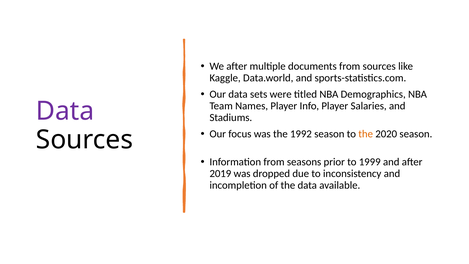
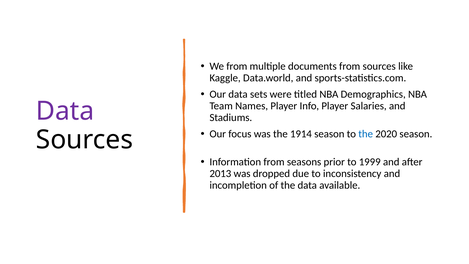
We after: after -> from
1992: 1992 -> 1914
the at (366, 134) colour: orange -> blue
2019: 2019 -> 2013
